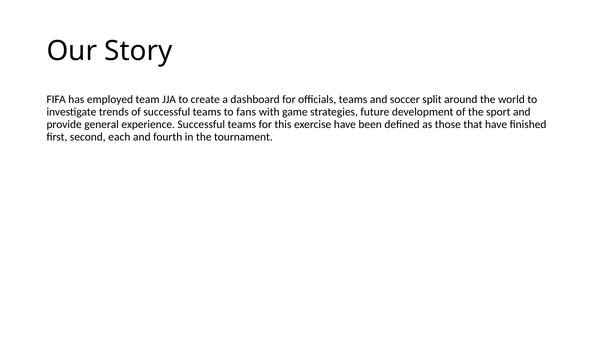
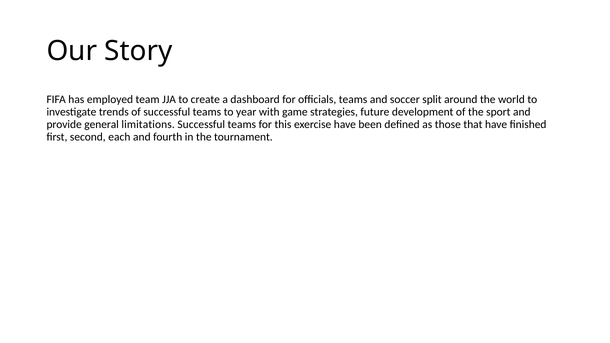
fans: fans -> year
experience: experience -> limitations
